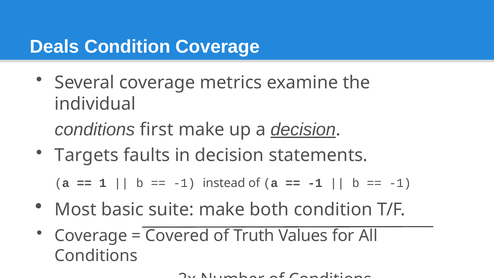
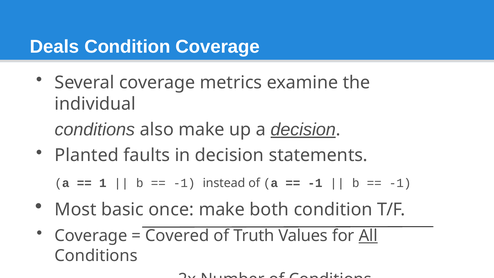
first: first -> also
Targets: Targets -> Planted
suite: suite -> once
All underline: none -> present
